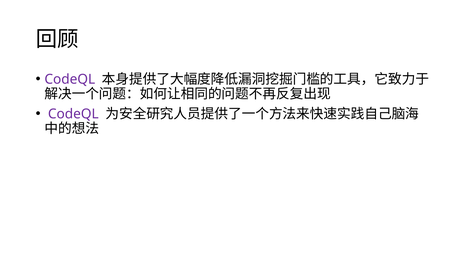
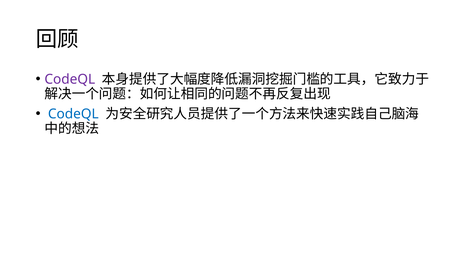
CodeQL at (73, 113) colour: purple -> blue
